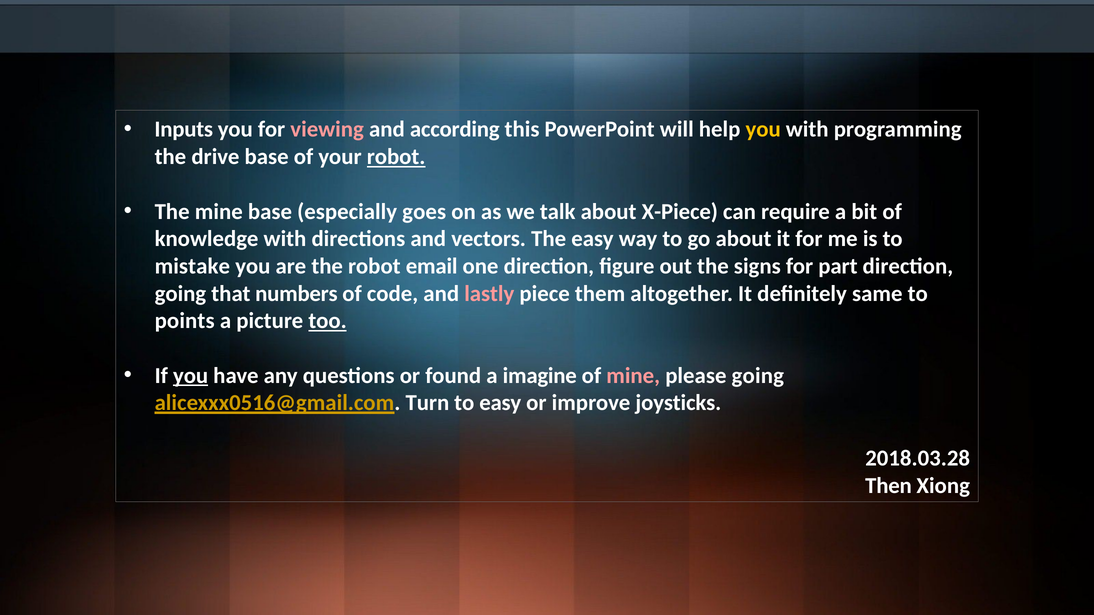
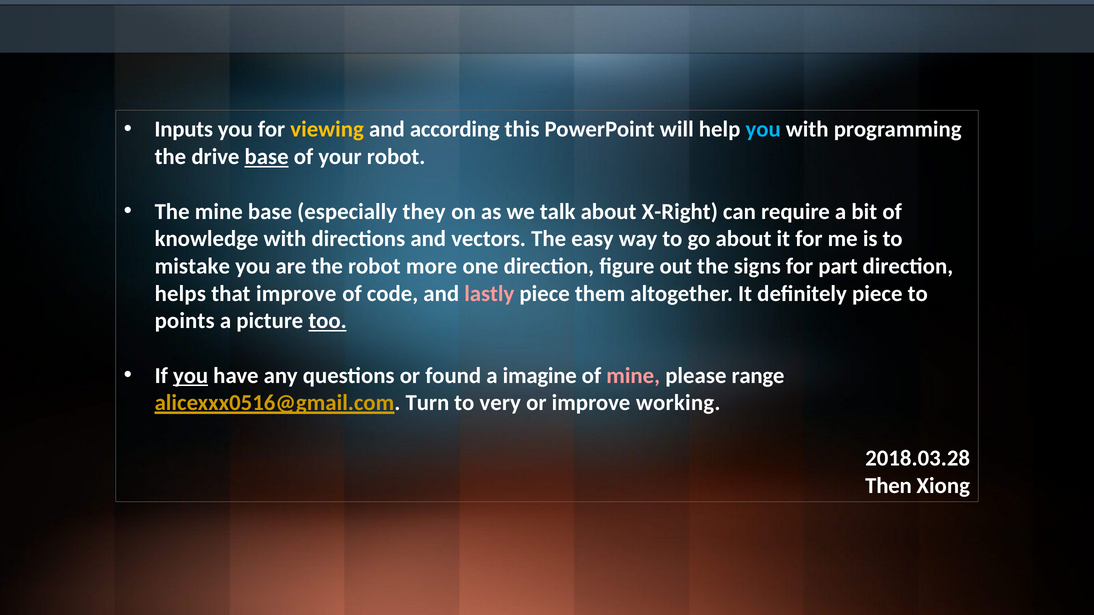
viewing colour: pink -> yellow
you at (763, 130) colour: yellow -> light blue
base at (267, 157) underline: none -> present
robot at (396, 157) underline: present -> none
goes: goes -> they
X-Piece: X-Piece -> X-Right
email: email -> more
going at (180, 294): going -> helps
that numbers: numbers -> improve
definitely same: same -> piece
please going: going -> range
to easy: easy -> very
joysticks: joysticks -> working
